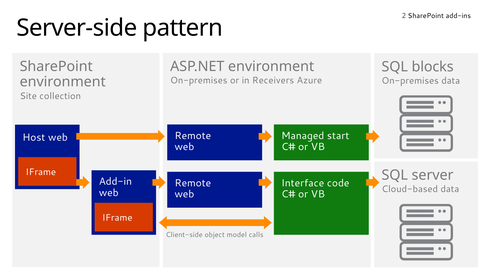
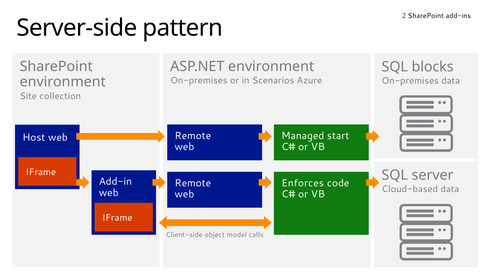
Receivers: Receivers -> Scenarios
Interface: Interface -> Enforces
